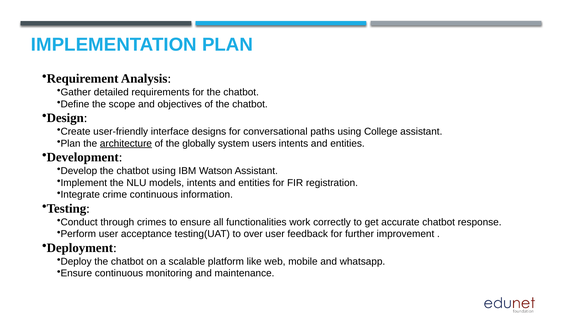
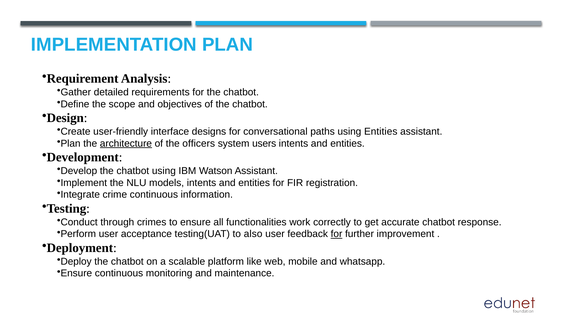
using College: College -> Entities
globally: globally -> officers
over: over -> also
for at (336, 234) underline: none -> present
